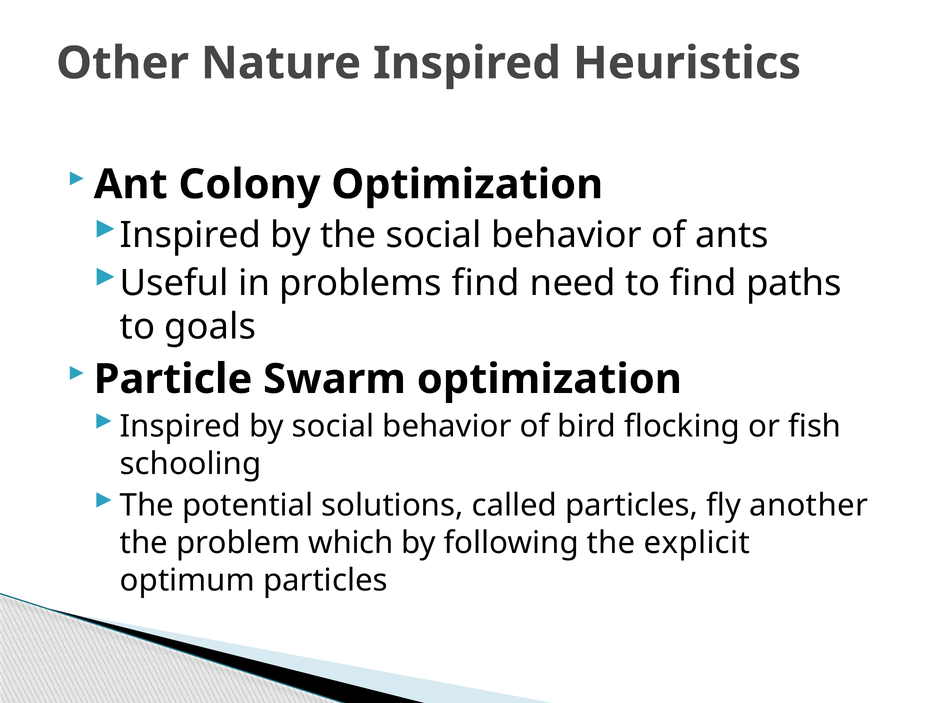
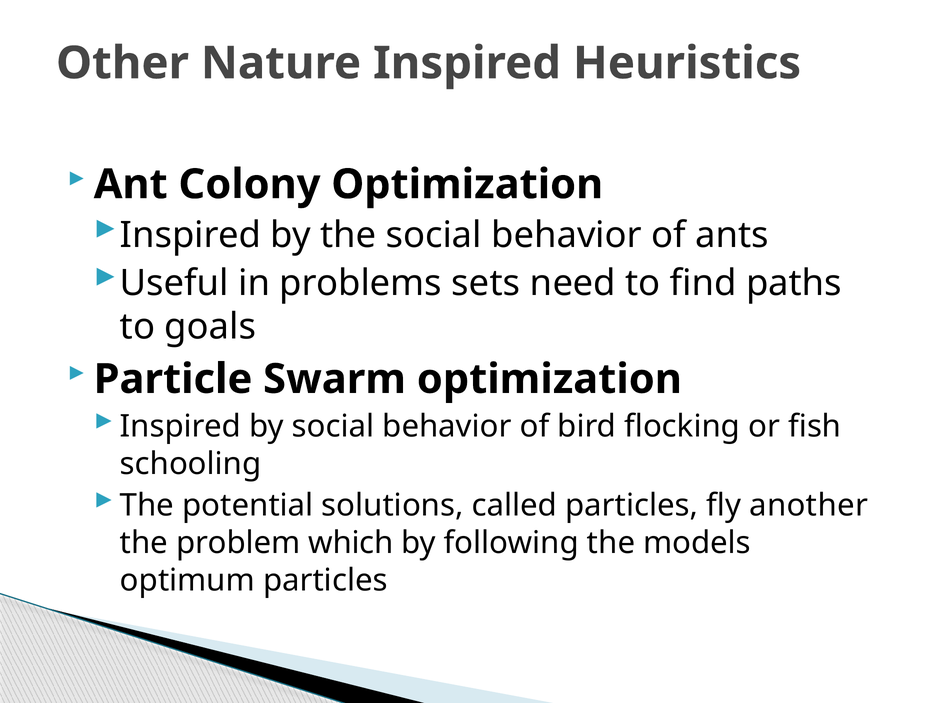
problems find: find -> sets
explicit: explicit -> models
